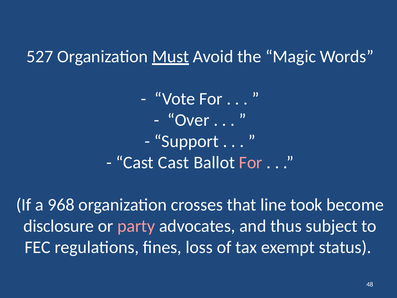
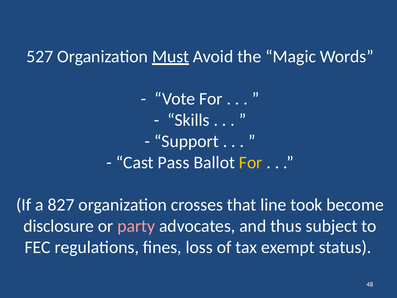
Over: Over -> Skills
Cast Cast: Cast -> Pass
For at (251, 162) colour: pink -> yellow
968: 968 -> 827
